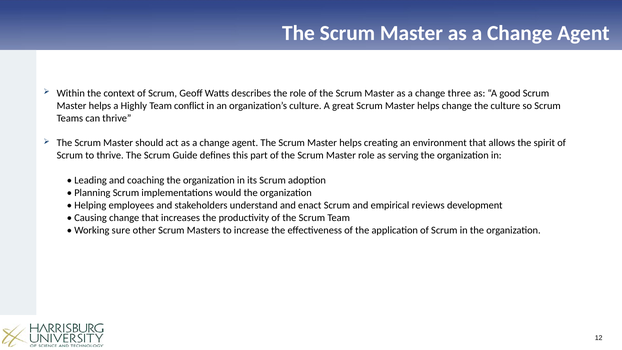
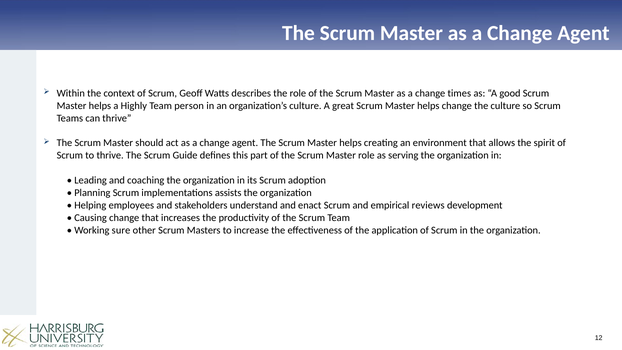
three: three -> times
conflict: conflict -> person
would: would -> assists
